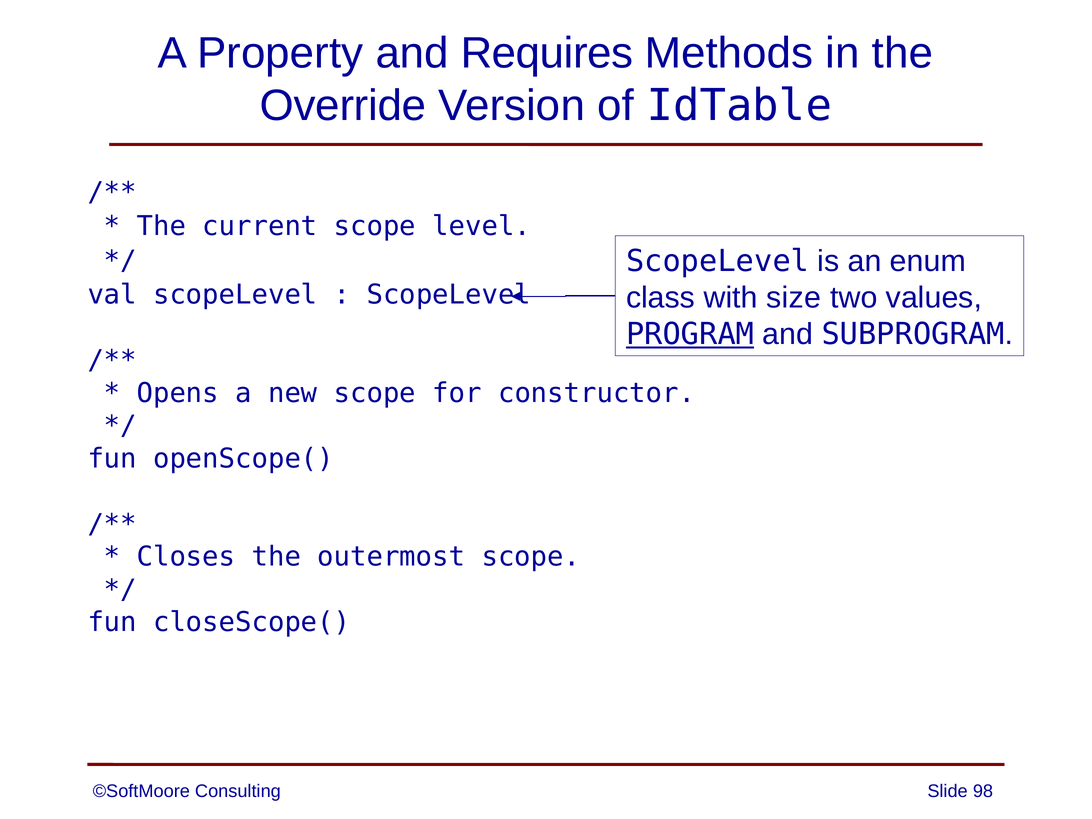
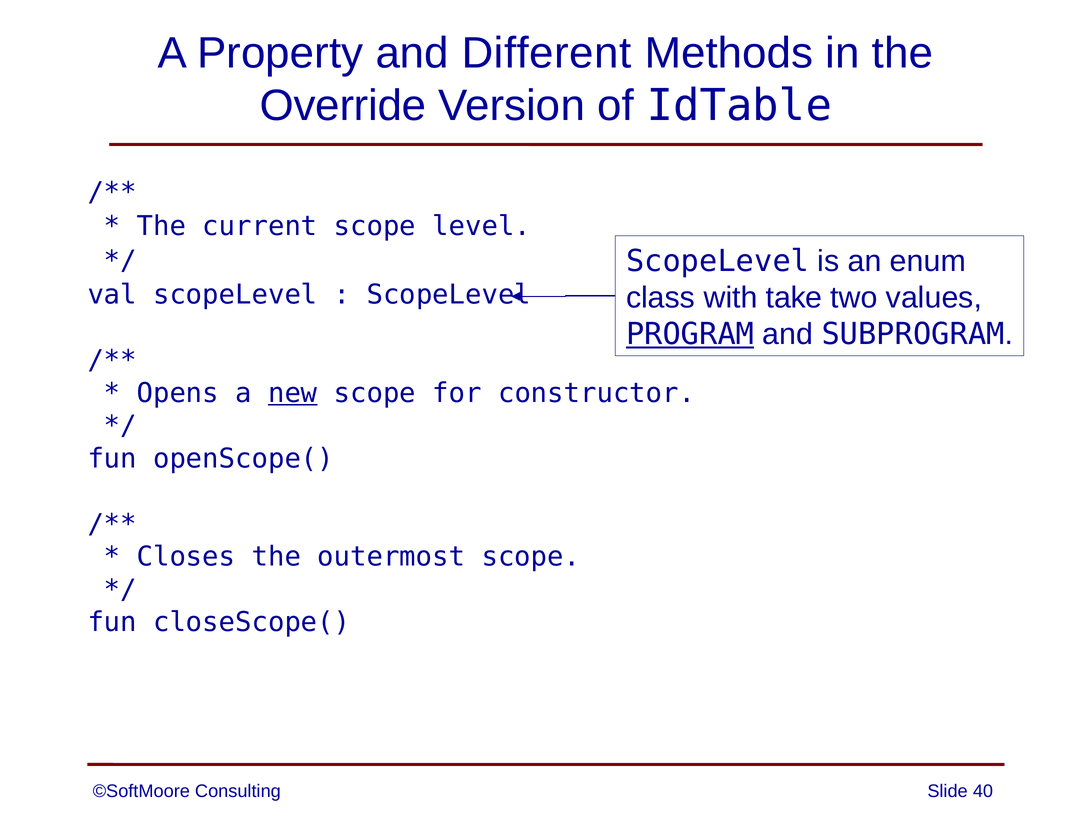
Requires: Requires -> Different
size: size -> take
new underline: none -> present
98: 98 -> 40
